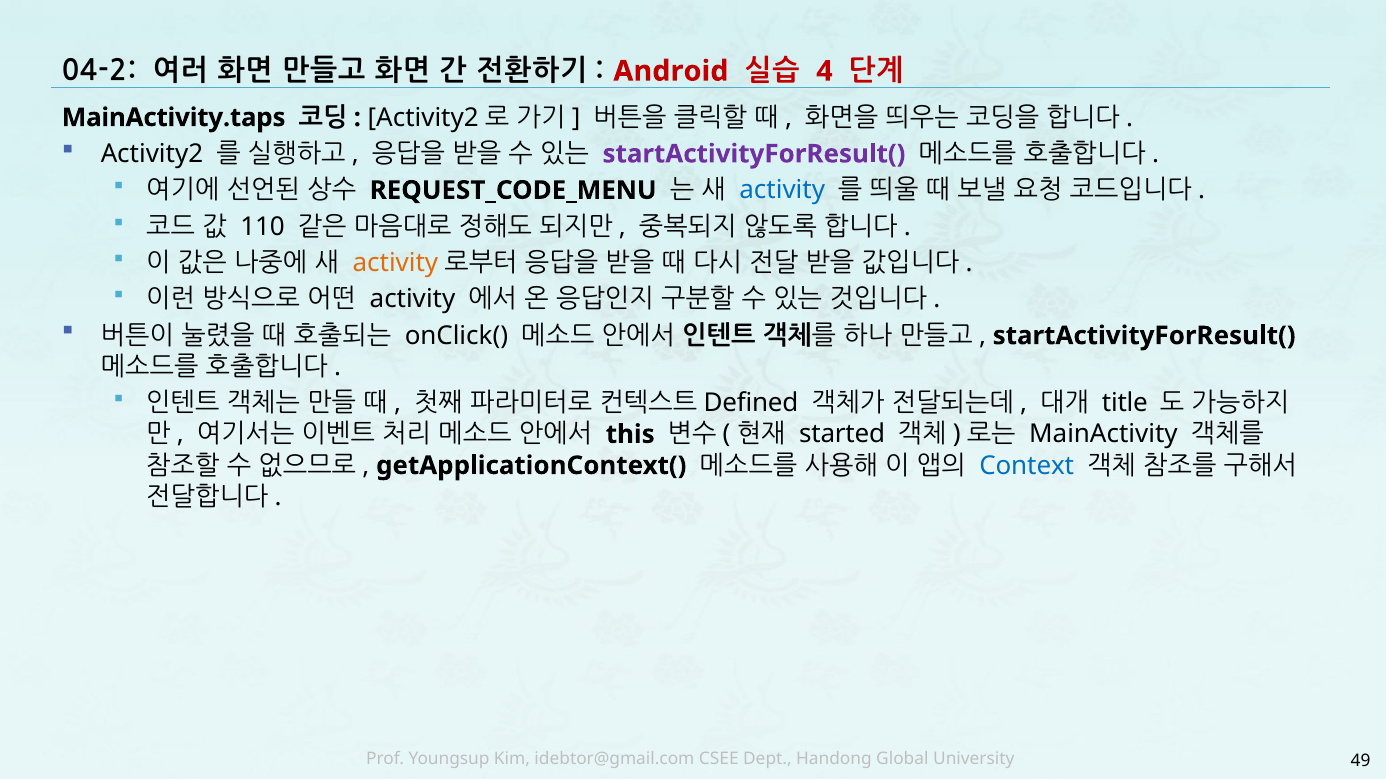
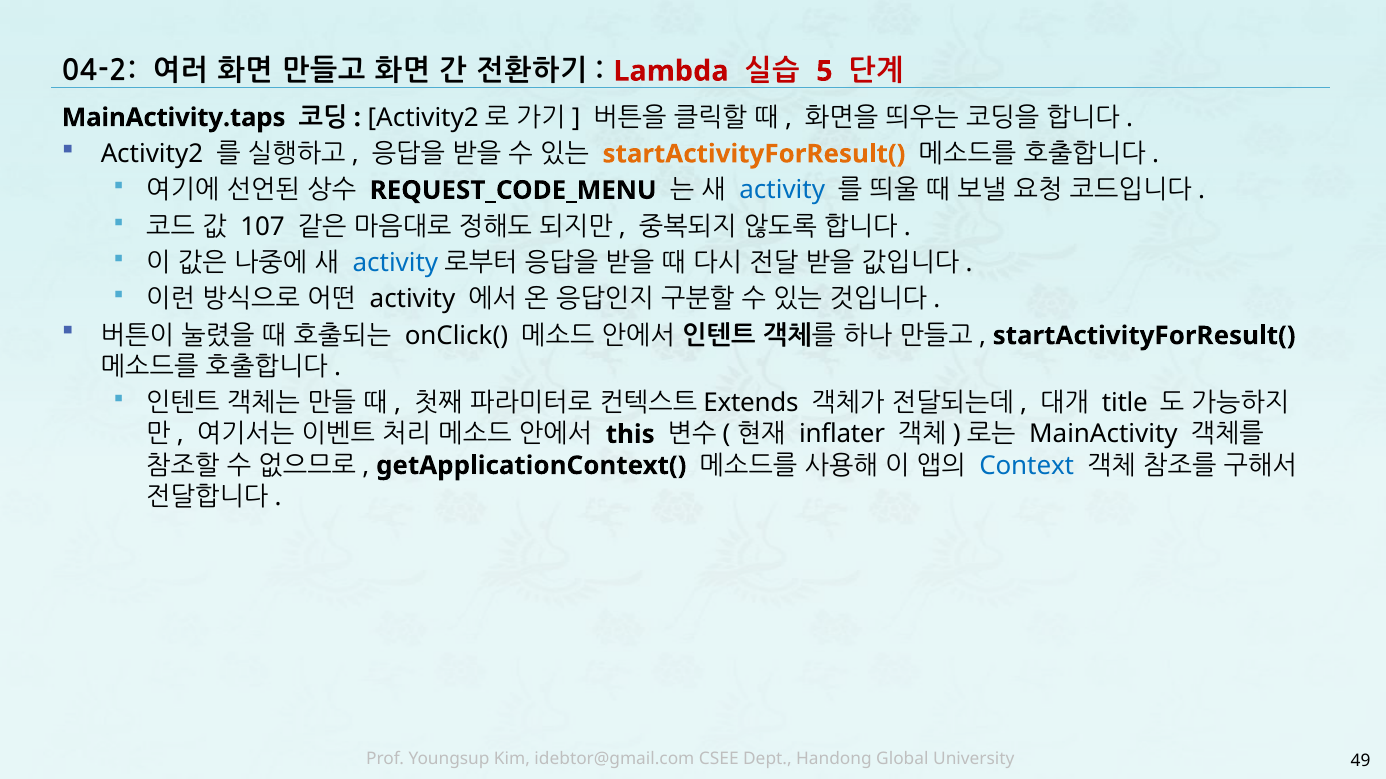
Android: Android -> Lambda
4: 4 -> 5
startActivityForResult( at (754, 154) colour: purple -> orange
110: 110 -> 107
activity at (395, 263) colour: orange -> blue
Defined: Defined -> Extends
started: started -> inflater
